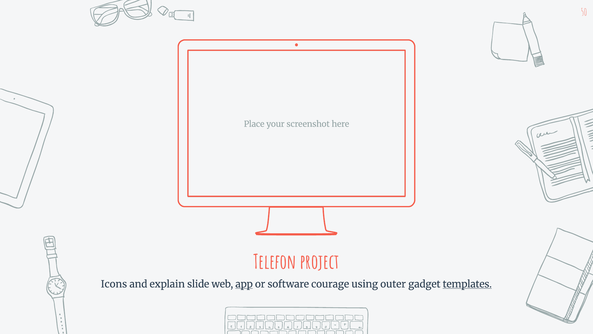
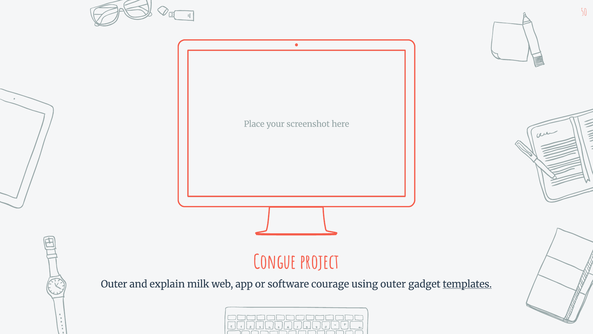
Telefon: Telefon -> Congue
Icons at (114, 284): Icons -> Outer
slide: slide -> milk
app underline: present -> none
